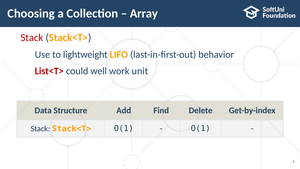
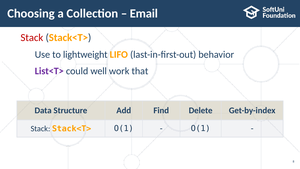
Array: Array -> Email
List<T> colour: red -> purple
unit: unit -> that
